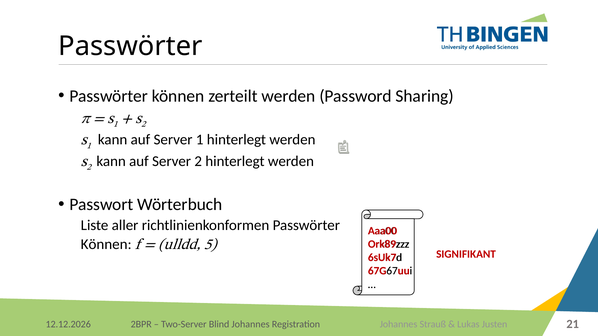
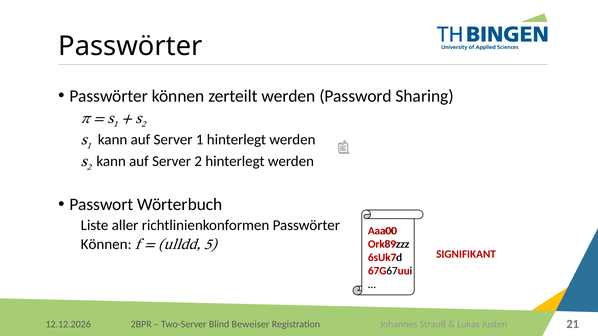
Johannes at (251, 325): Johannes -> Beweiser
